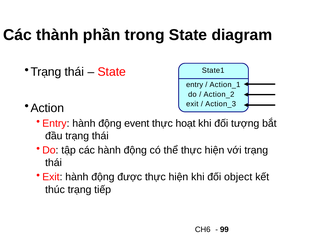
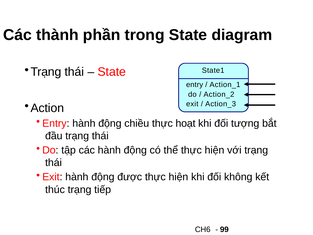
event: event -> chiều
object: object -> không
